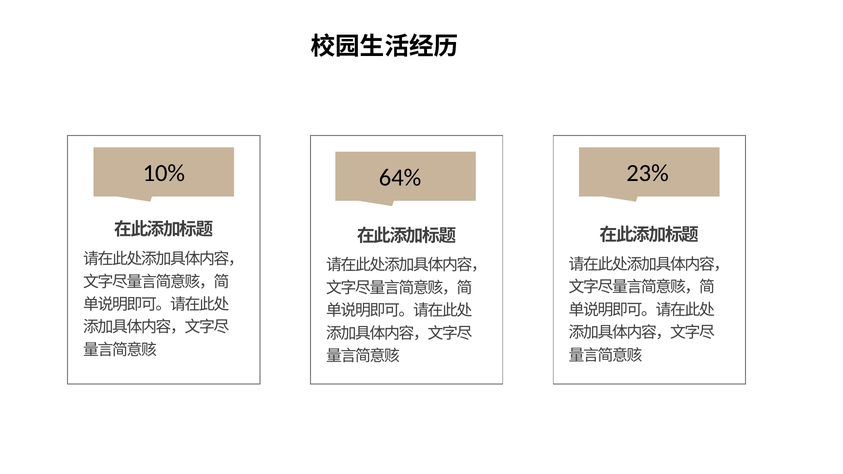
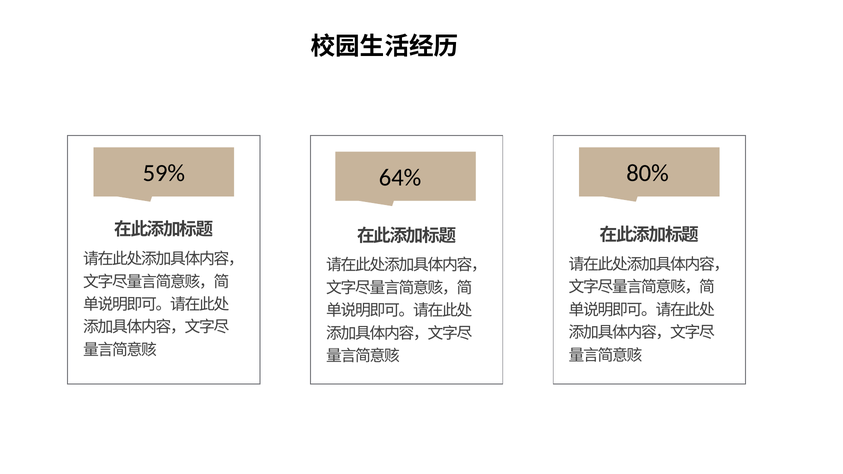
10%: 10% -> 59%
23%: 23% -> 80%
